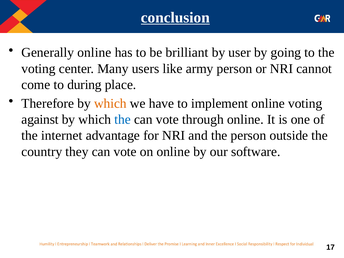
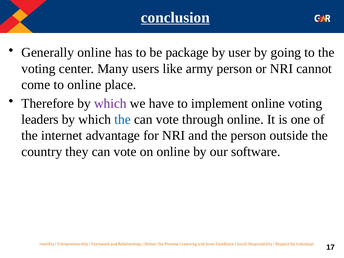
brilliant: brilliant -> package
to during: during -> online
which at (110, 103) colour: orange -> purple
against: against -> leaders
